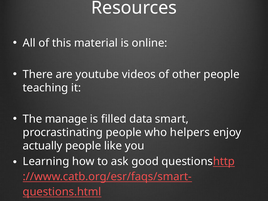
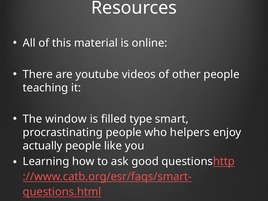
manage: manage -> window
data: data -> type
